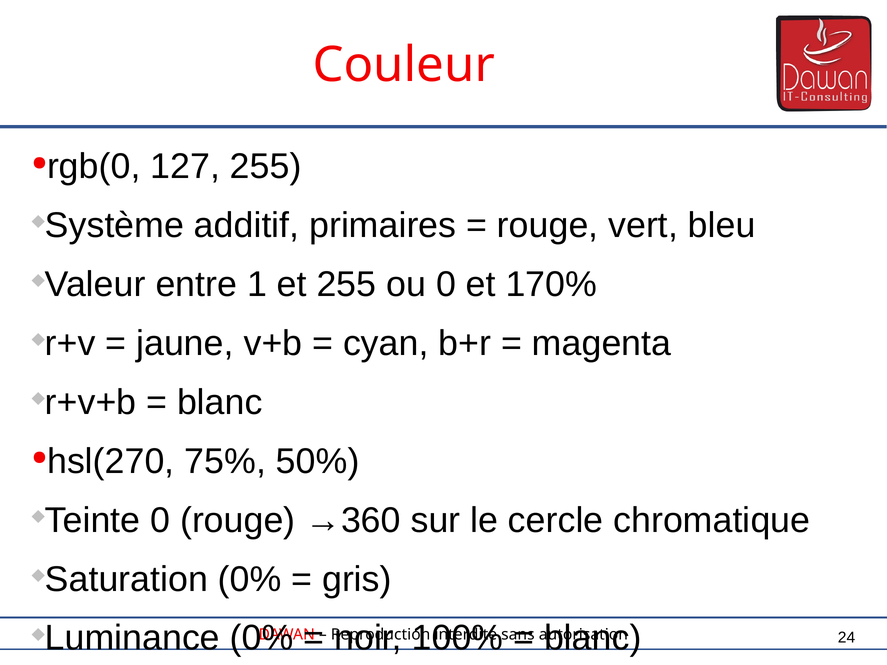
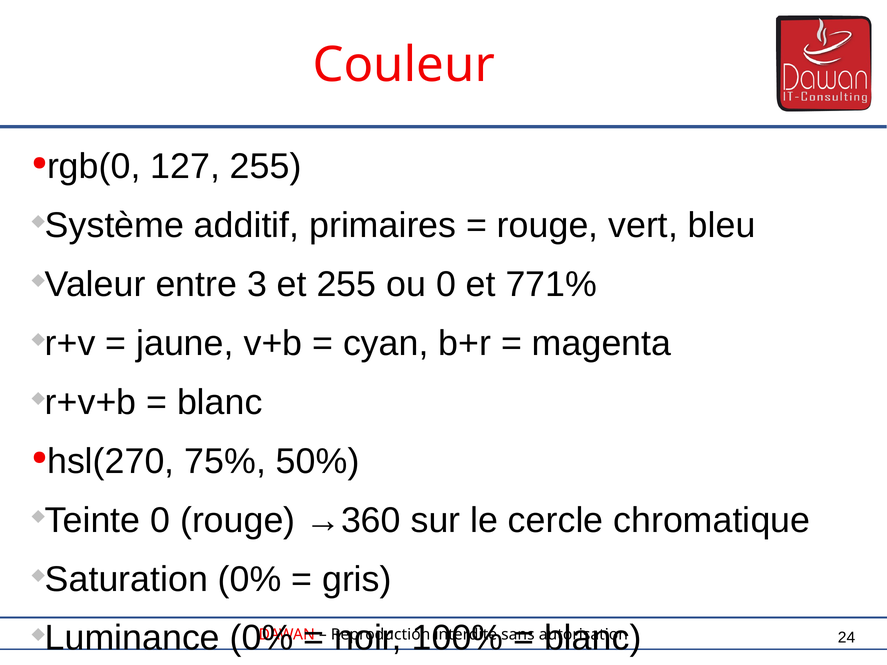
1: 1 -> 3
170%: 170% -> 771%
